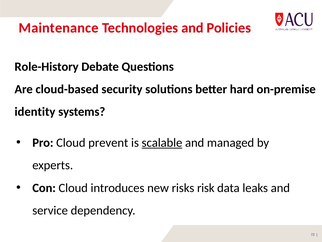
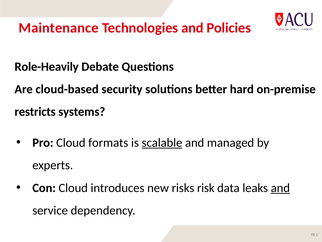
Role-History: Role-History -> Role-Heavily
identity: identity -> restricts
prevent: prevent -> formats
and at (280, 188) underline: none -> present
